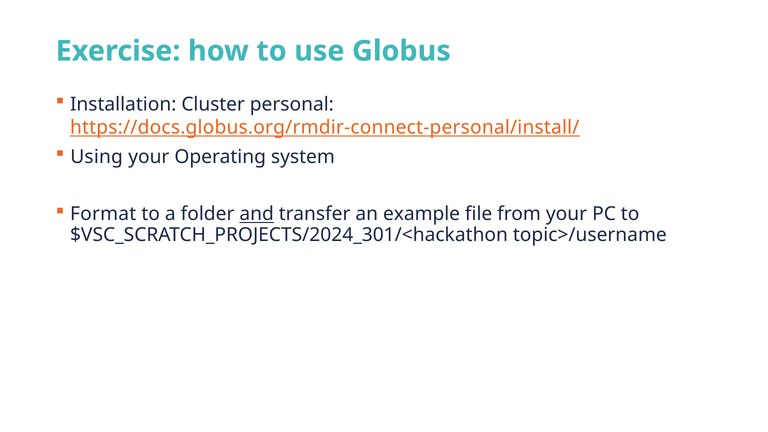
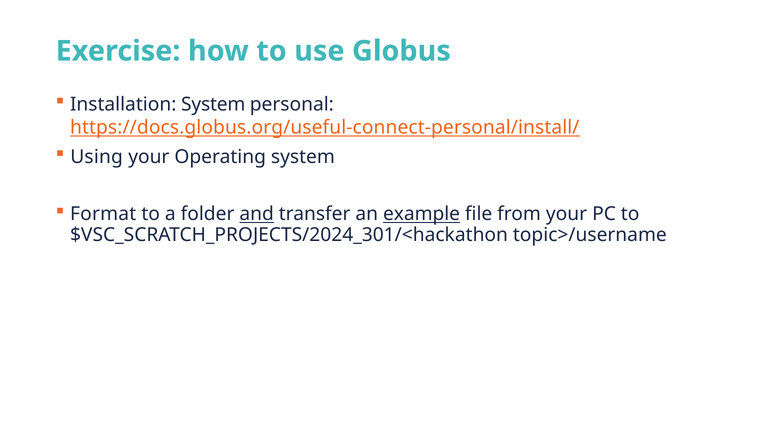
Installation Cluster: Cluster -> System
https://docs.globus.org/rmdir-connect-personal/install/: https://docs.globus.org/rmdir-connect-personal/install/ -> https://docs.globus.org/useful-connect-personal/install/
example underline: none -> present
